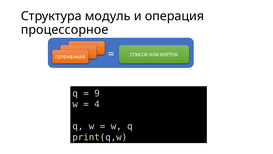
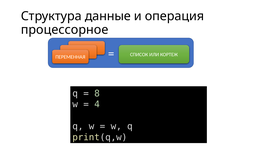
модуль: модуль -> данные
9: 9 -> 8
